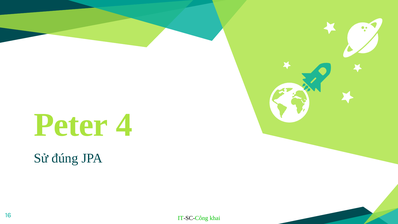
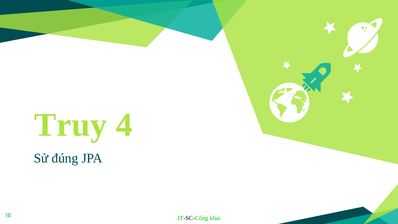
Peter: Peter -> Truy
